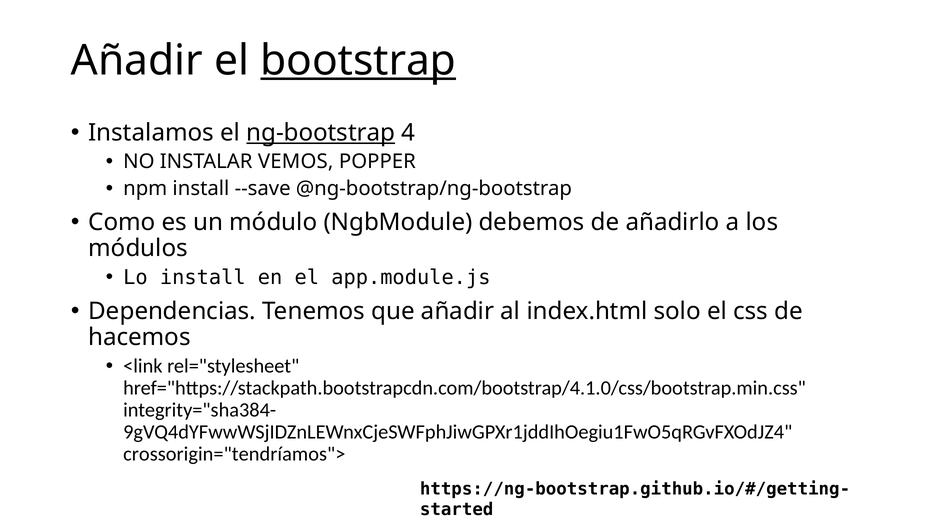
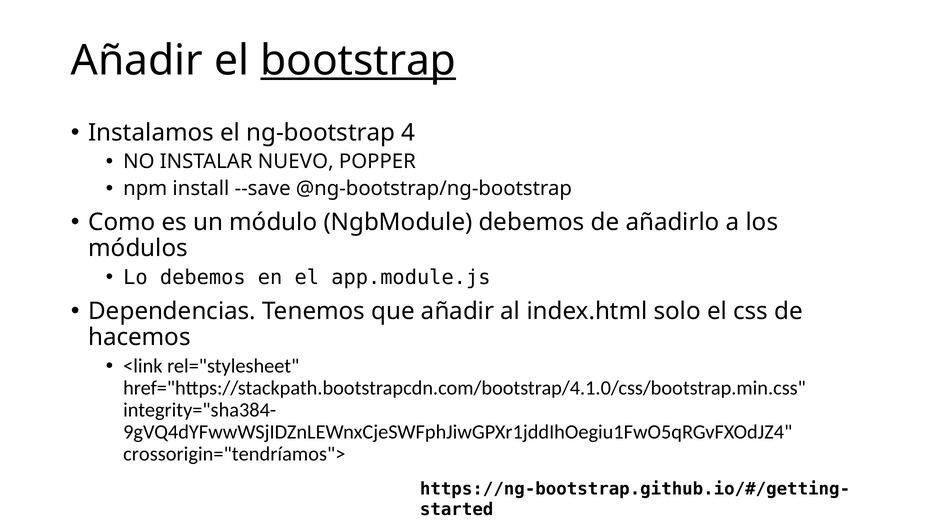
ng-bootstrap underline: present -> none
VEMOS: VEMOS -> NUEVO
Lo install: install -> debemos
